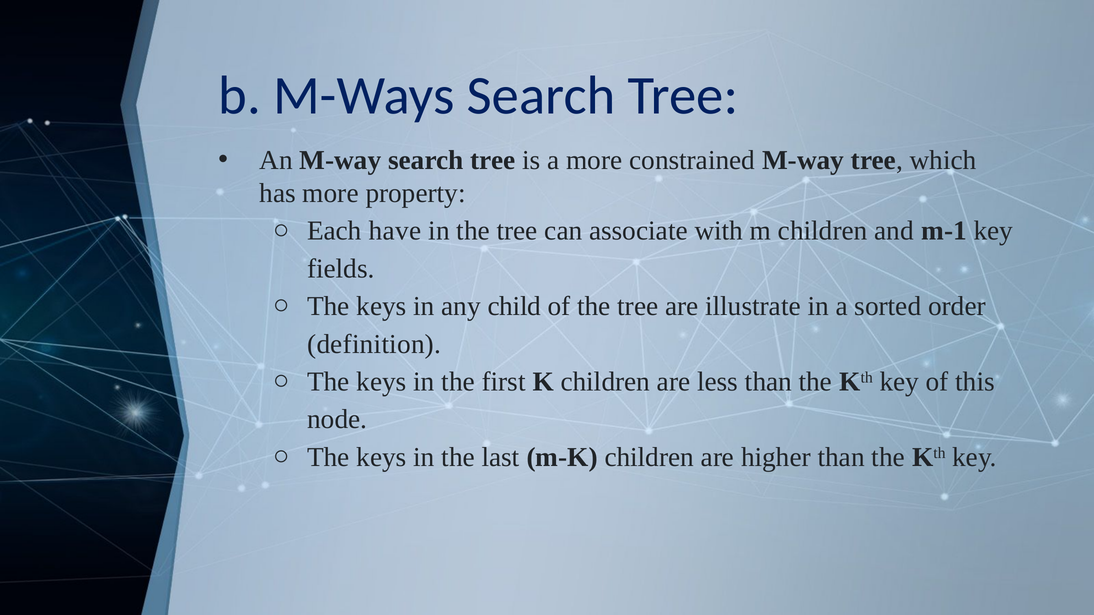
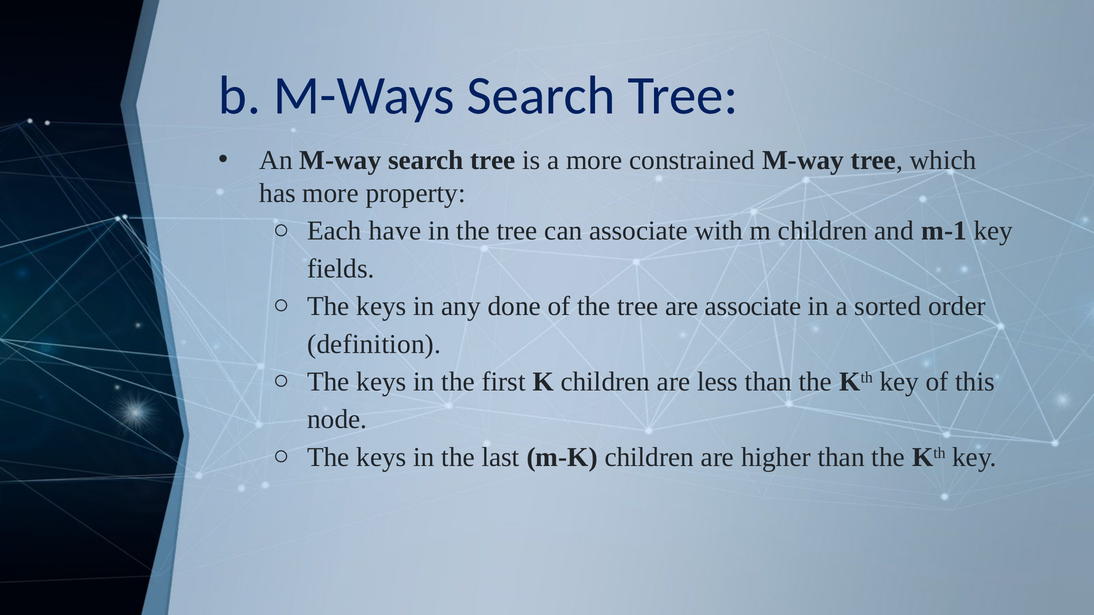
child: child -> done
are illustrate: illustrate -> associate
